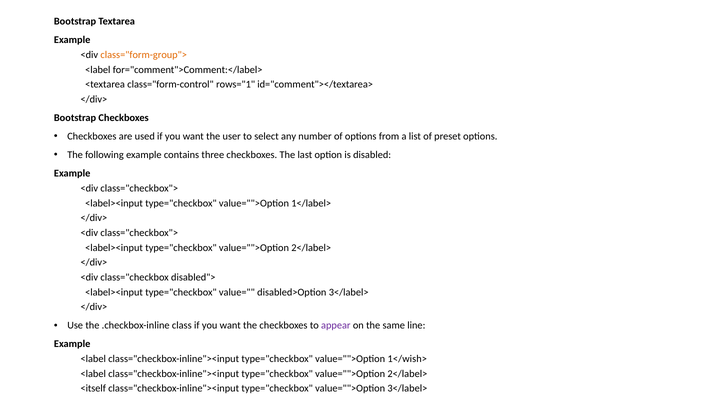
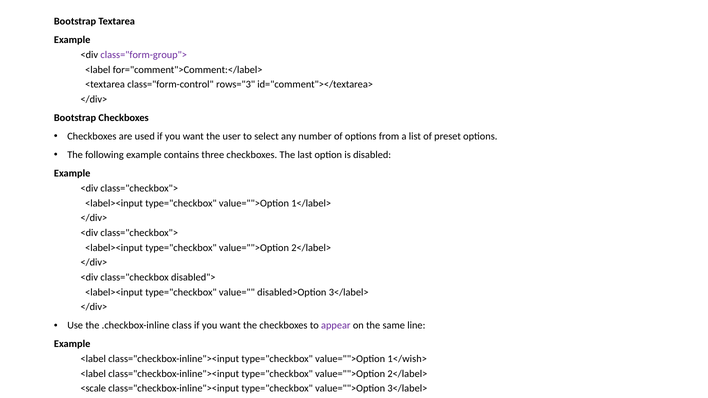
class="form-group"> colour: orange -> purple
rows="1: rows="1 -> rows="3
<itself: <itself -> <scale
